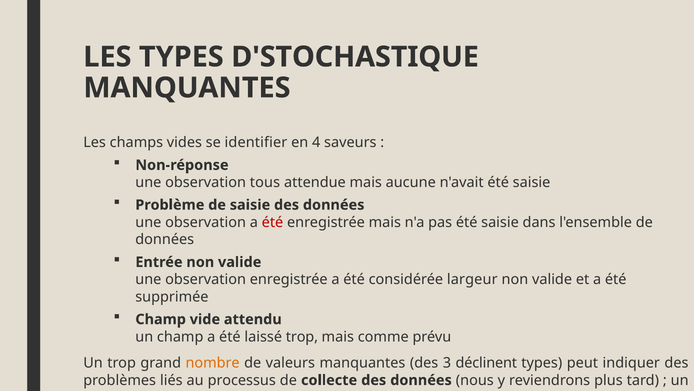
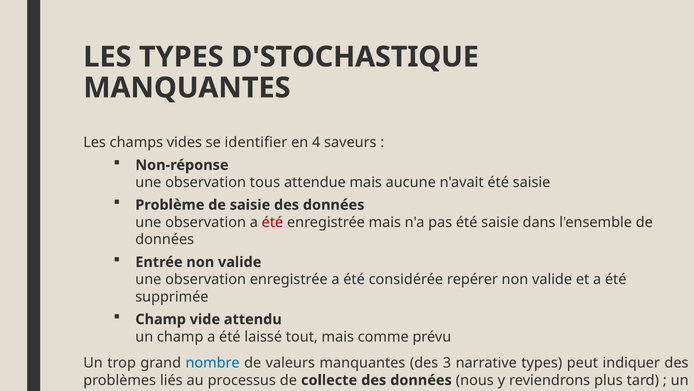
largeur: largeur -> repérer
laissé trop: trop -> tout
nombre at (213, 362) colour: orange -> blue
déclinent: déclinent -> narrative
